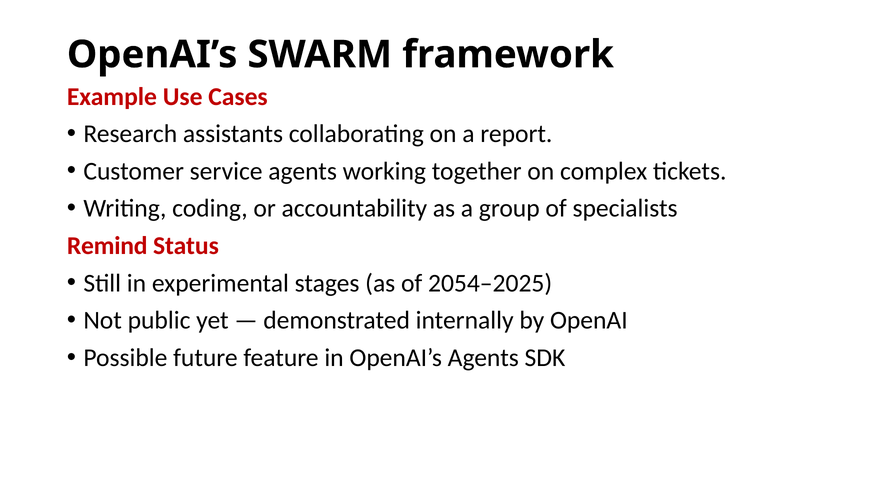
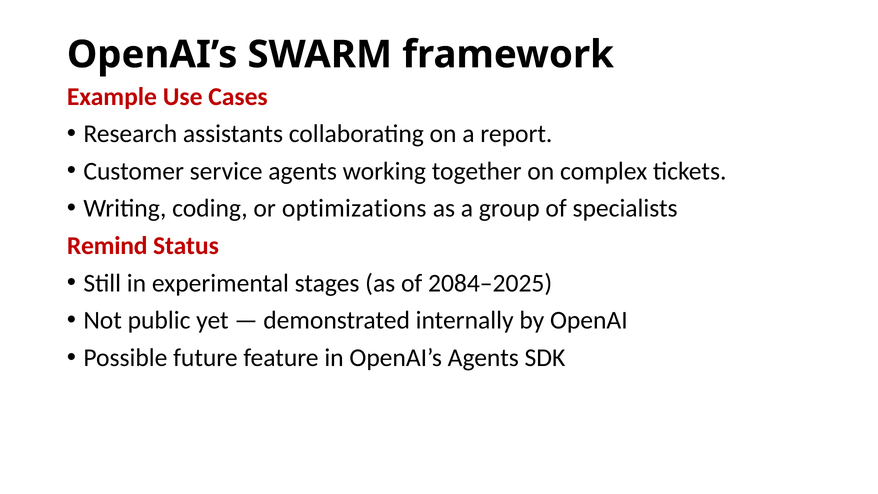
accountability: accountability -> optimizations
2054–2025: 2054–2025 -> 2084–2025
